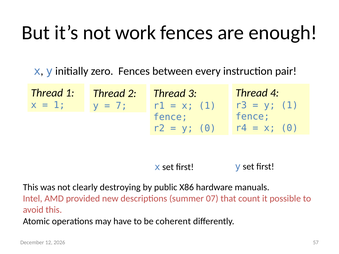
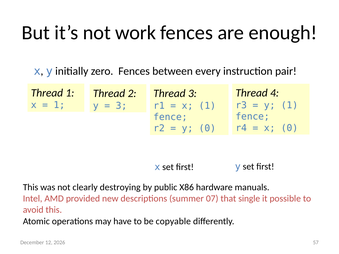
7 at (121, 106): 7 -> 3
count: count -> single
coherent: coherent -> copyable
